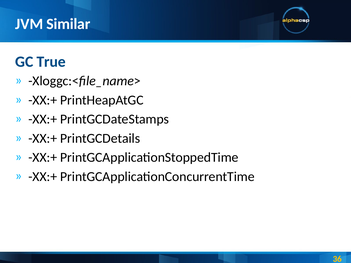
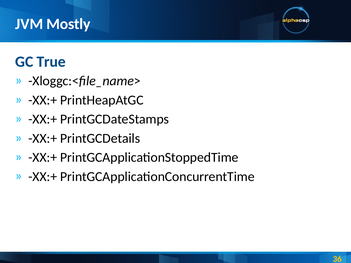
Similar: Similar -> Mostly
